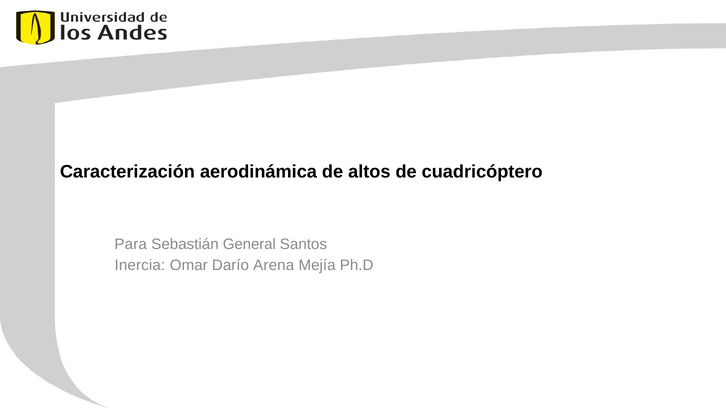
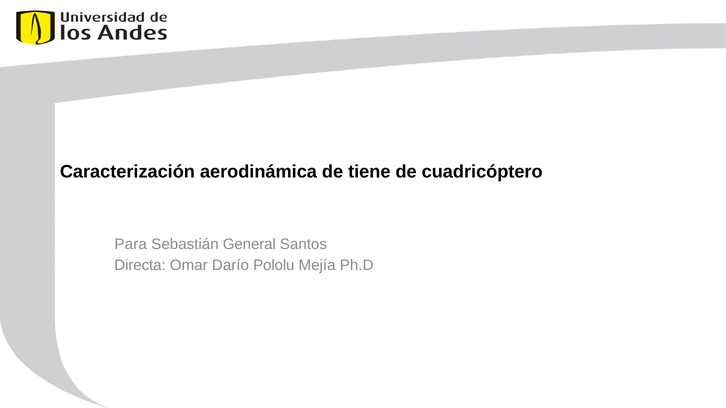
altos: altos -> tiene
Inercia: Inercia -> Directa
Arena: Arena -> Pololu
